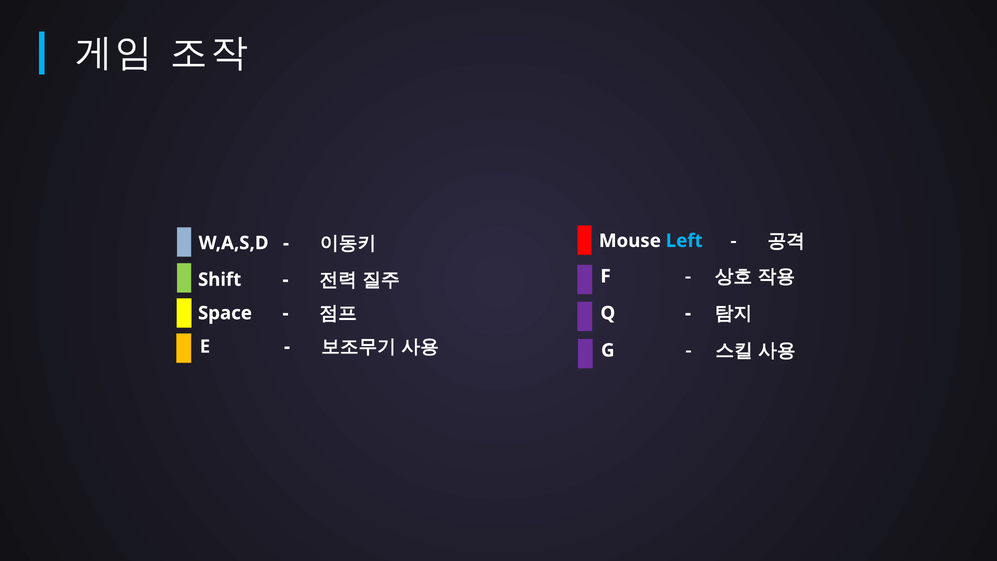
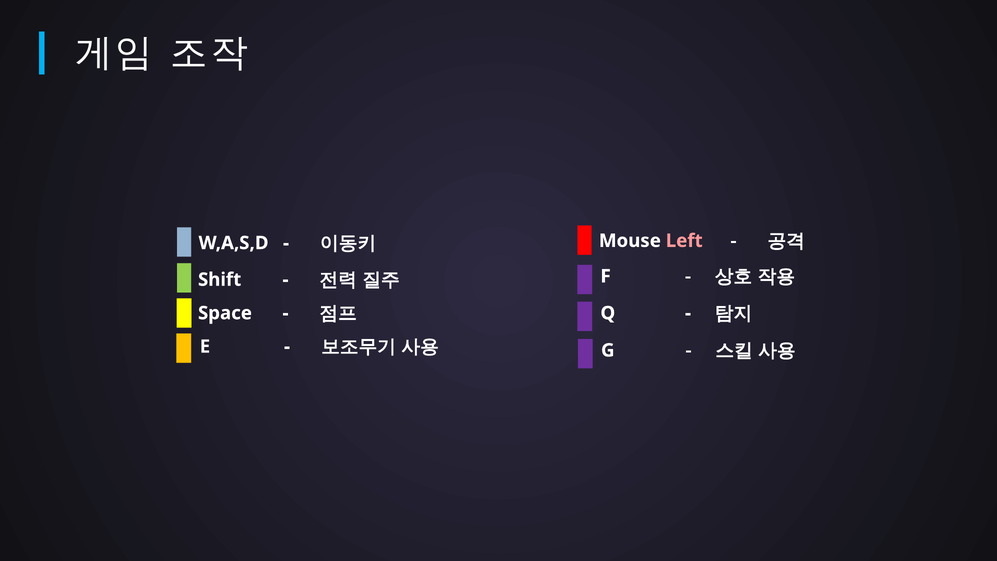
Left colour: light blue -> pink
